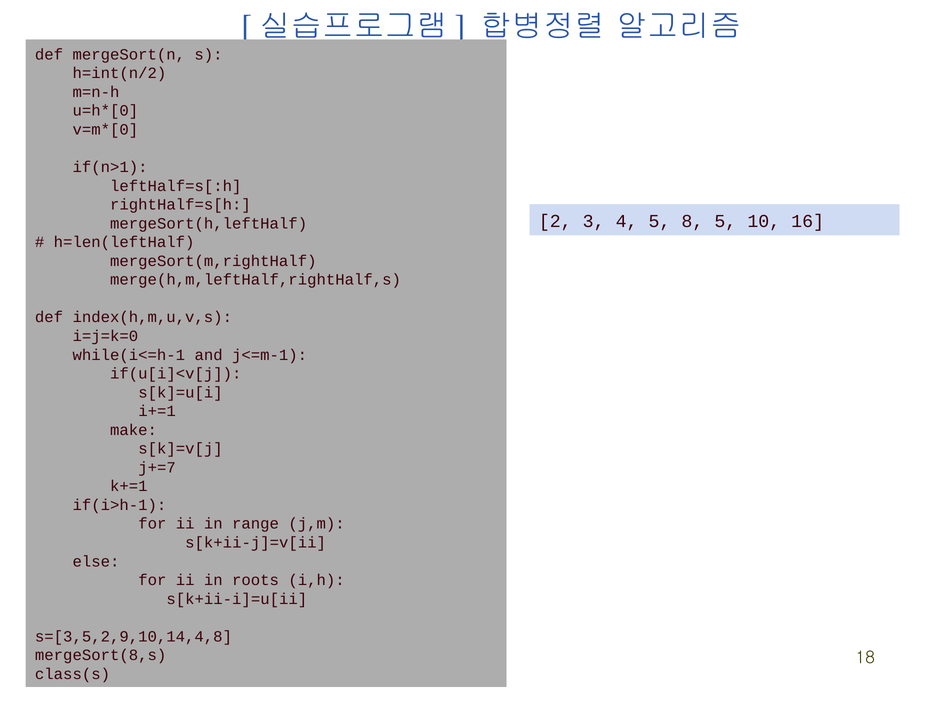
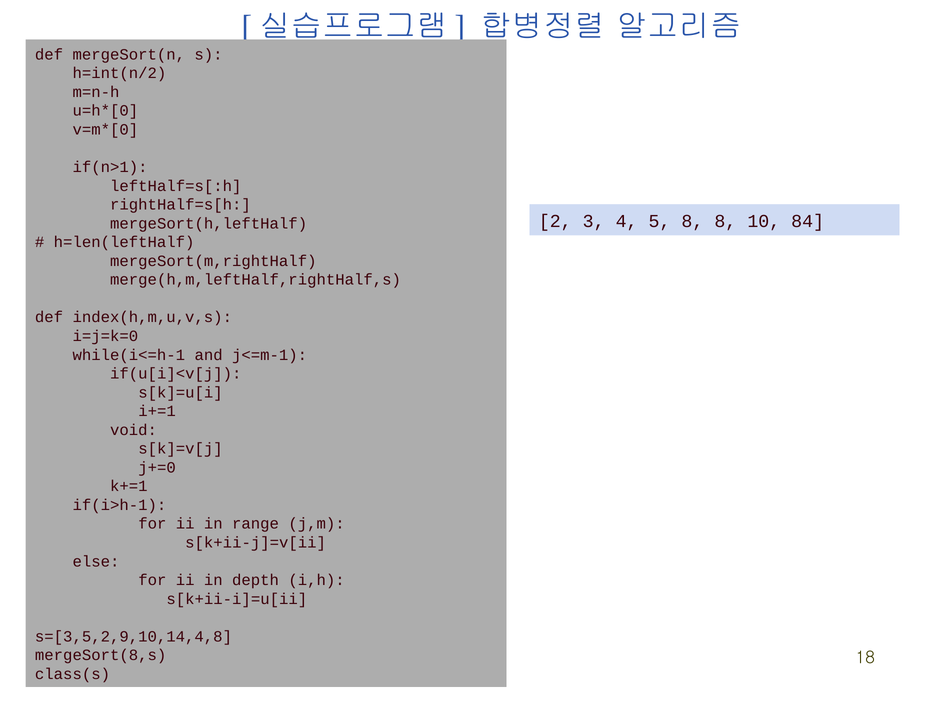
8 5: 5 -> 8
16: 16 -> 84
make: make -> void
j+=7: j+=7 -> j+=0
roots: roots -> depth
